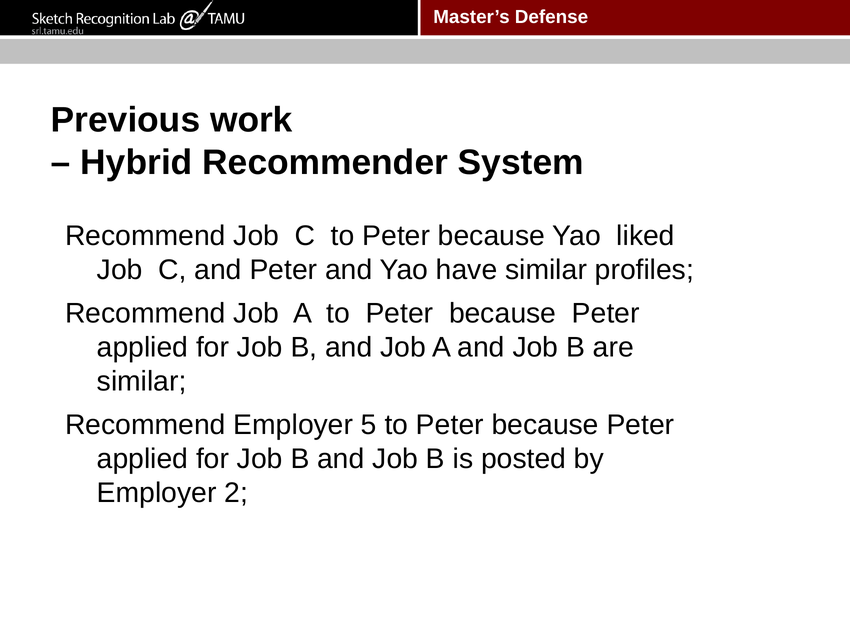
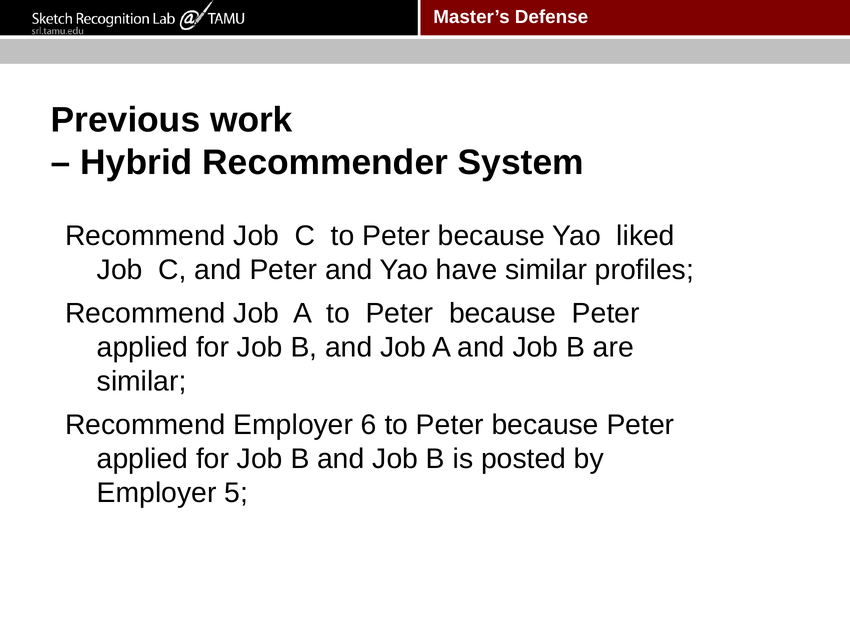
5: 5 -> 6
2: 2 -> 5
